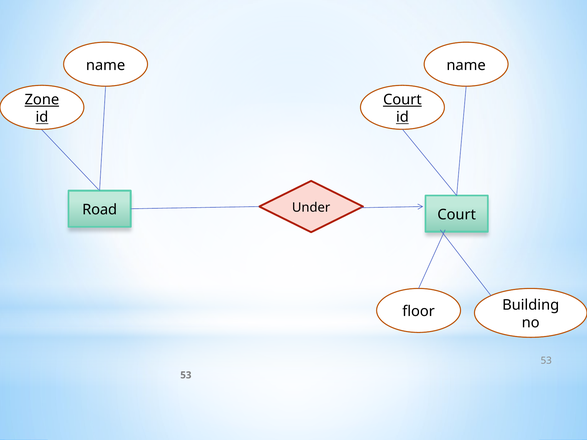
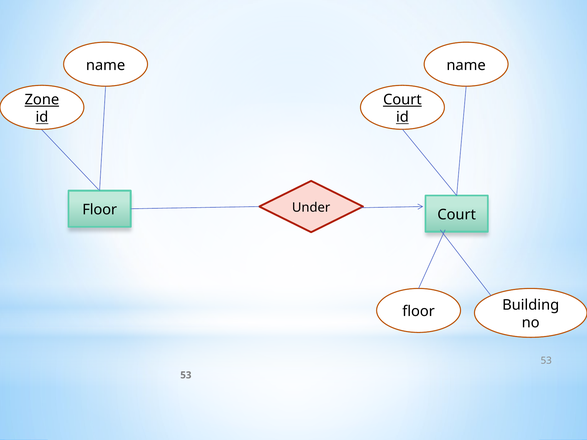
Road at (100, 210): Road -> Floor
